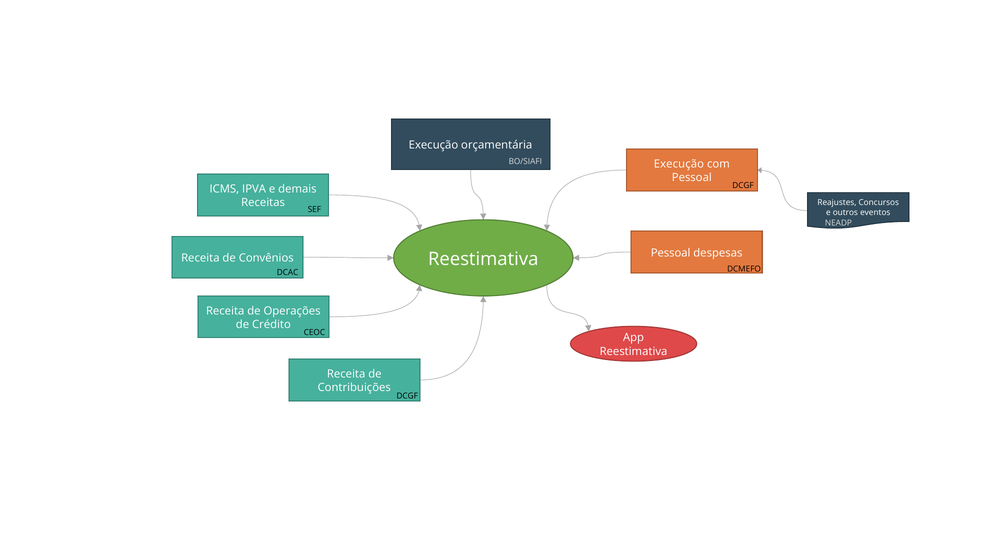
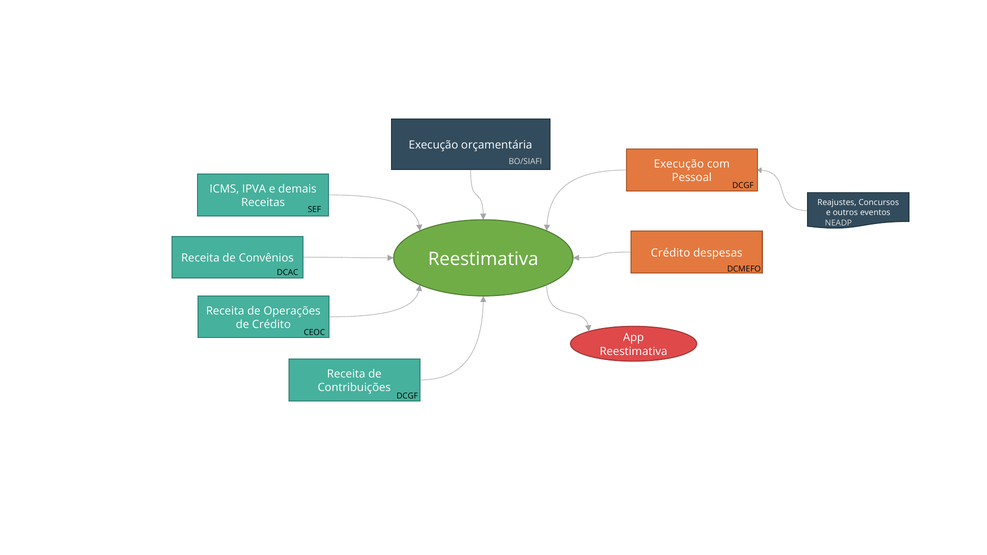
Pessoal at (671, 253): Pessoal -> Crédito
